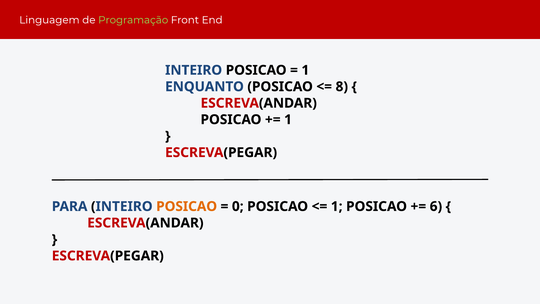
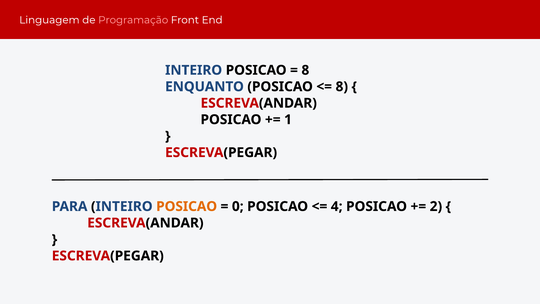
Programação colour: light green -> pink
1 at (305, 70): 1 -> 8
1 at (337, 206): 1 -> 4
6: 6 -> 2
